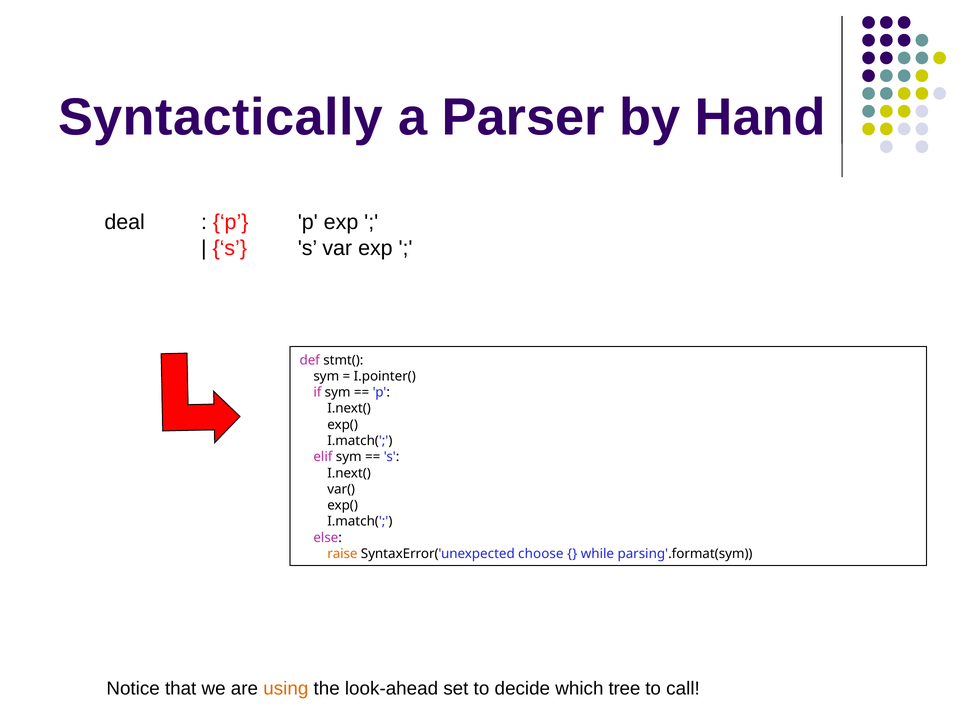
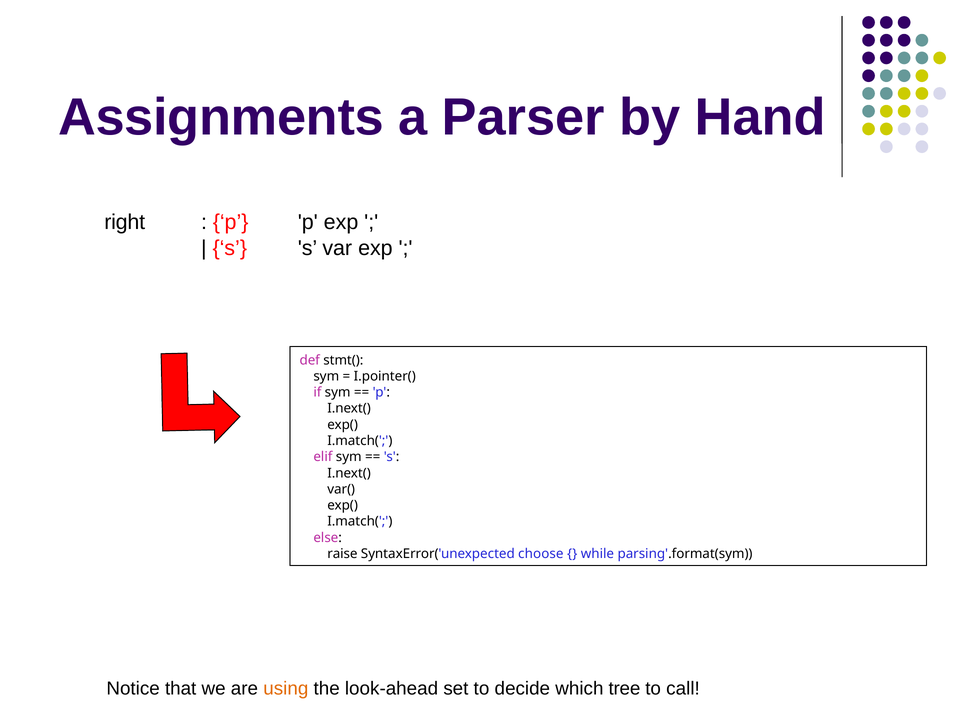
Syntactically: Syntactically -> Assignments
deal: deal -> right
raise colour: orange -> black
